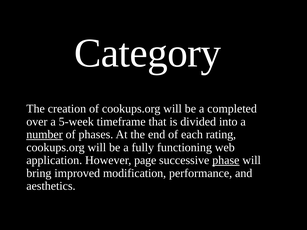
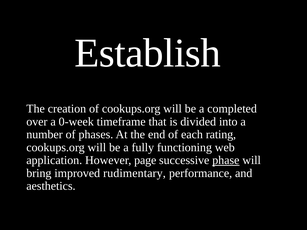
Category: Category -> Establish
5-week: 5-week -> 0-week
number underline: present -> none
modification: modification -> rudimentary
